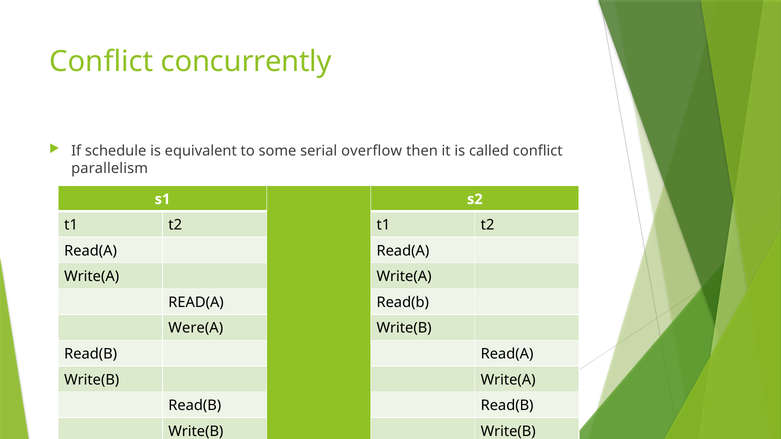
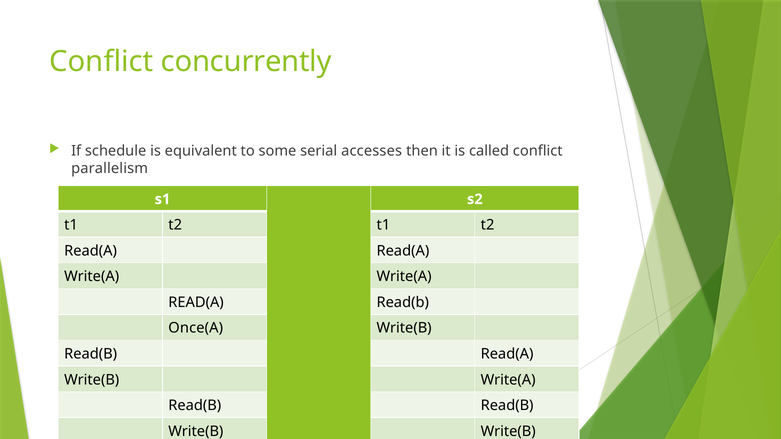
overflow: overflow -> accesses
Were(A: Were(A -> Once(A
